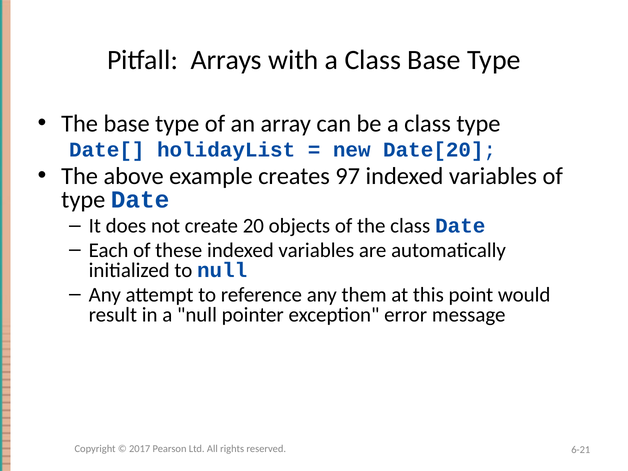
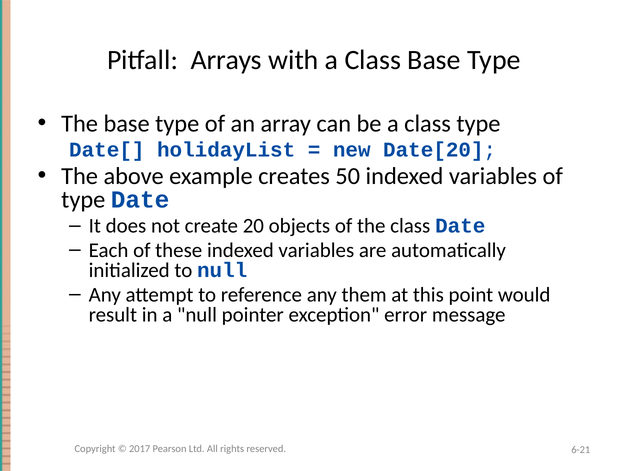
97: 97 -> 50
